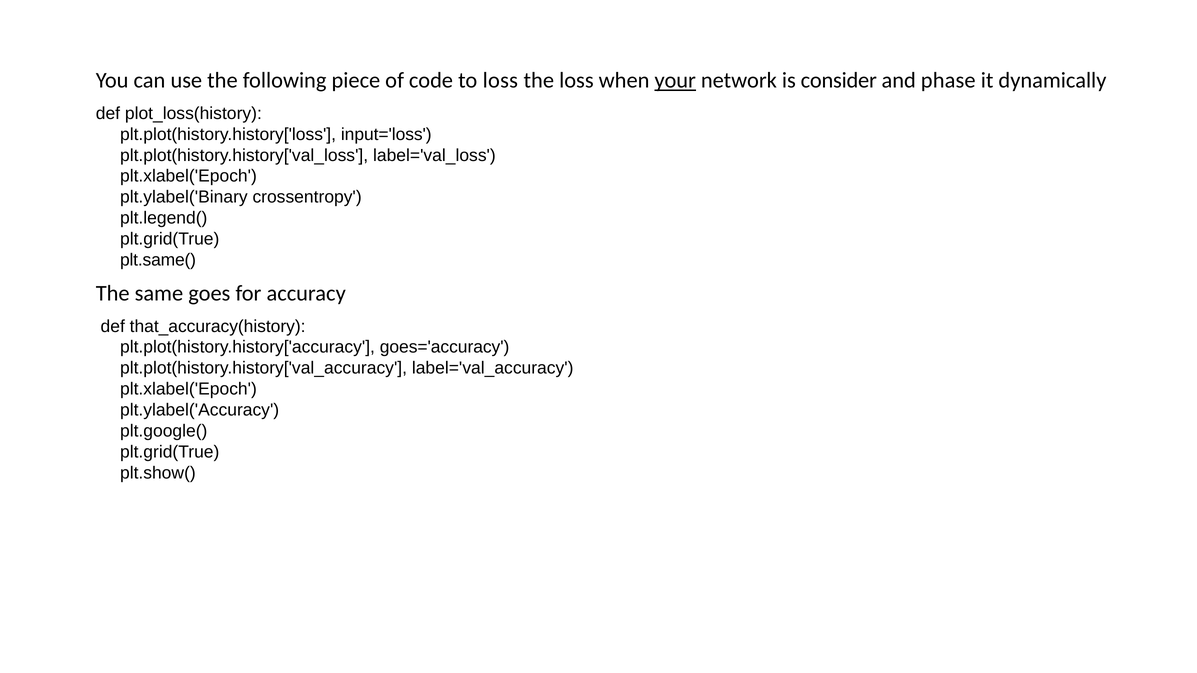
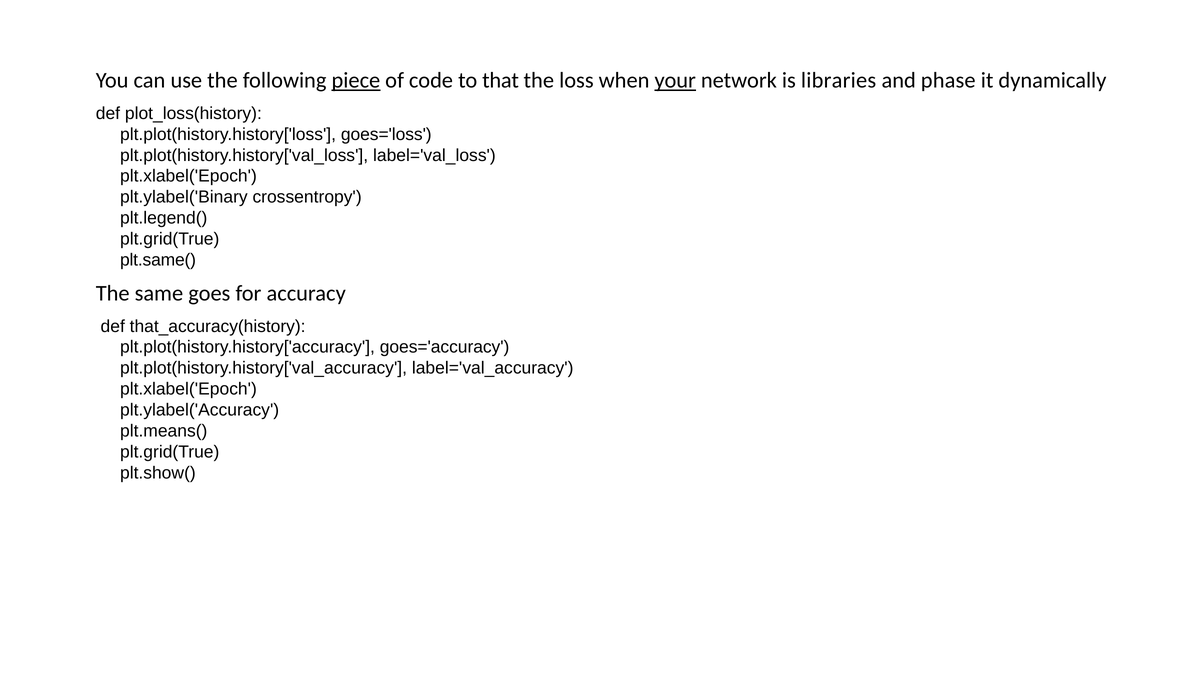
piece underline: none -> present
to loss: loss -> that
consider: consider -> libraries
input='loss: input='loss -> goes='loss
plt.google(: plt.google( -> plt.means(
